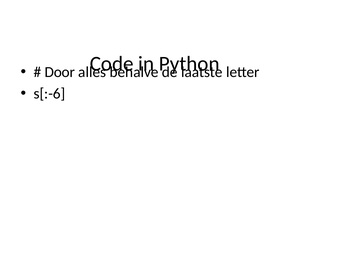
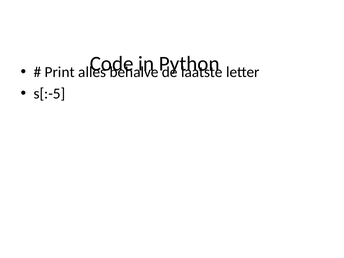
Door: Door -> Print
s[:-6: s[:-6 -> s[:-5
